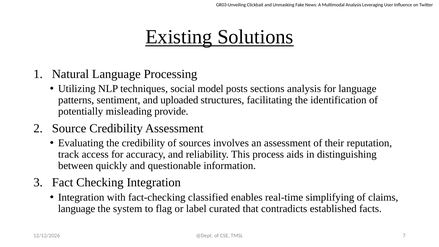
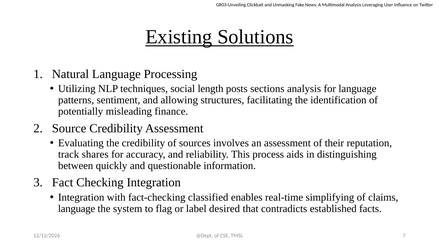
model: model -> length
uploaded: uploaded -> allowing
provide: provide -> finance
access: access -> shares
curated: curated -> desired
